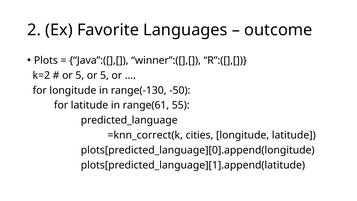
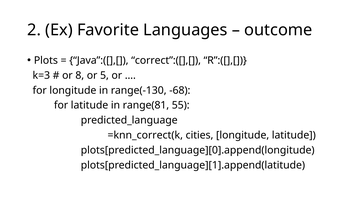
winner”:([],[: winner”:([],[ -> correct”:([],[
k=2: k=2 -> k=3
5 at (80, 75): 5 -> 8
-50: -50 -> -68
range(61: range(61 -> range(81
